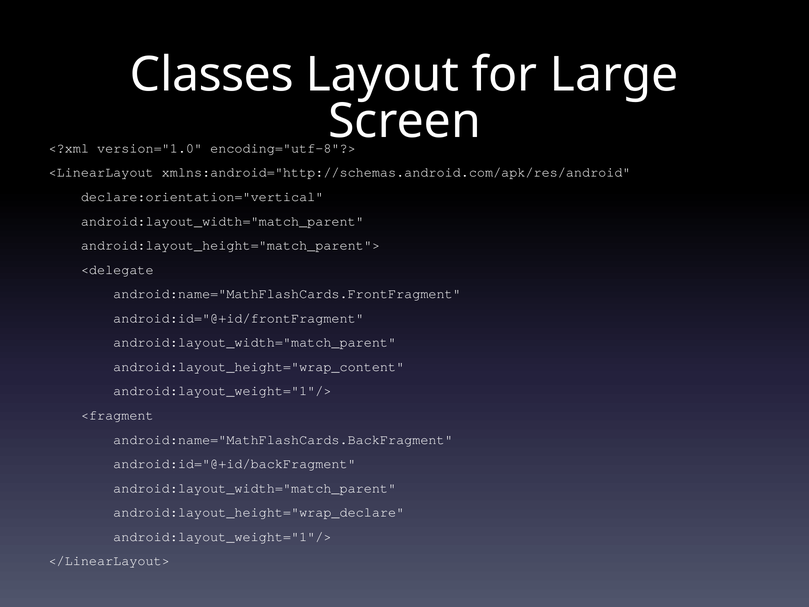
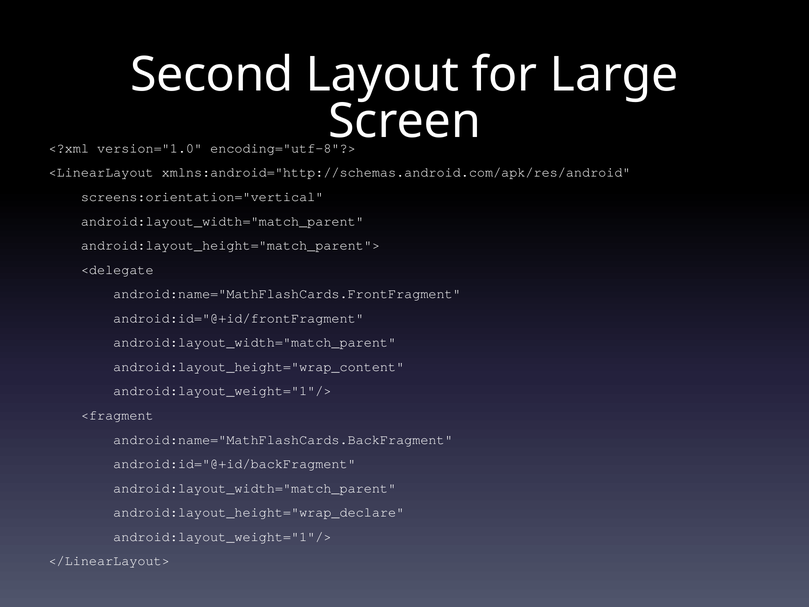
Classes: Classes -> Second
declare:orientation="vertical: declare:orientation="vertical -> screens:orientation="vertical
